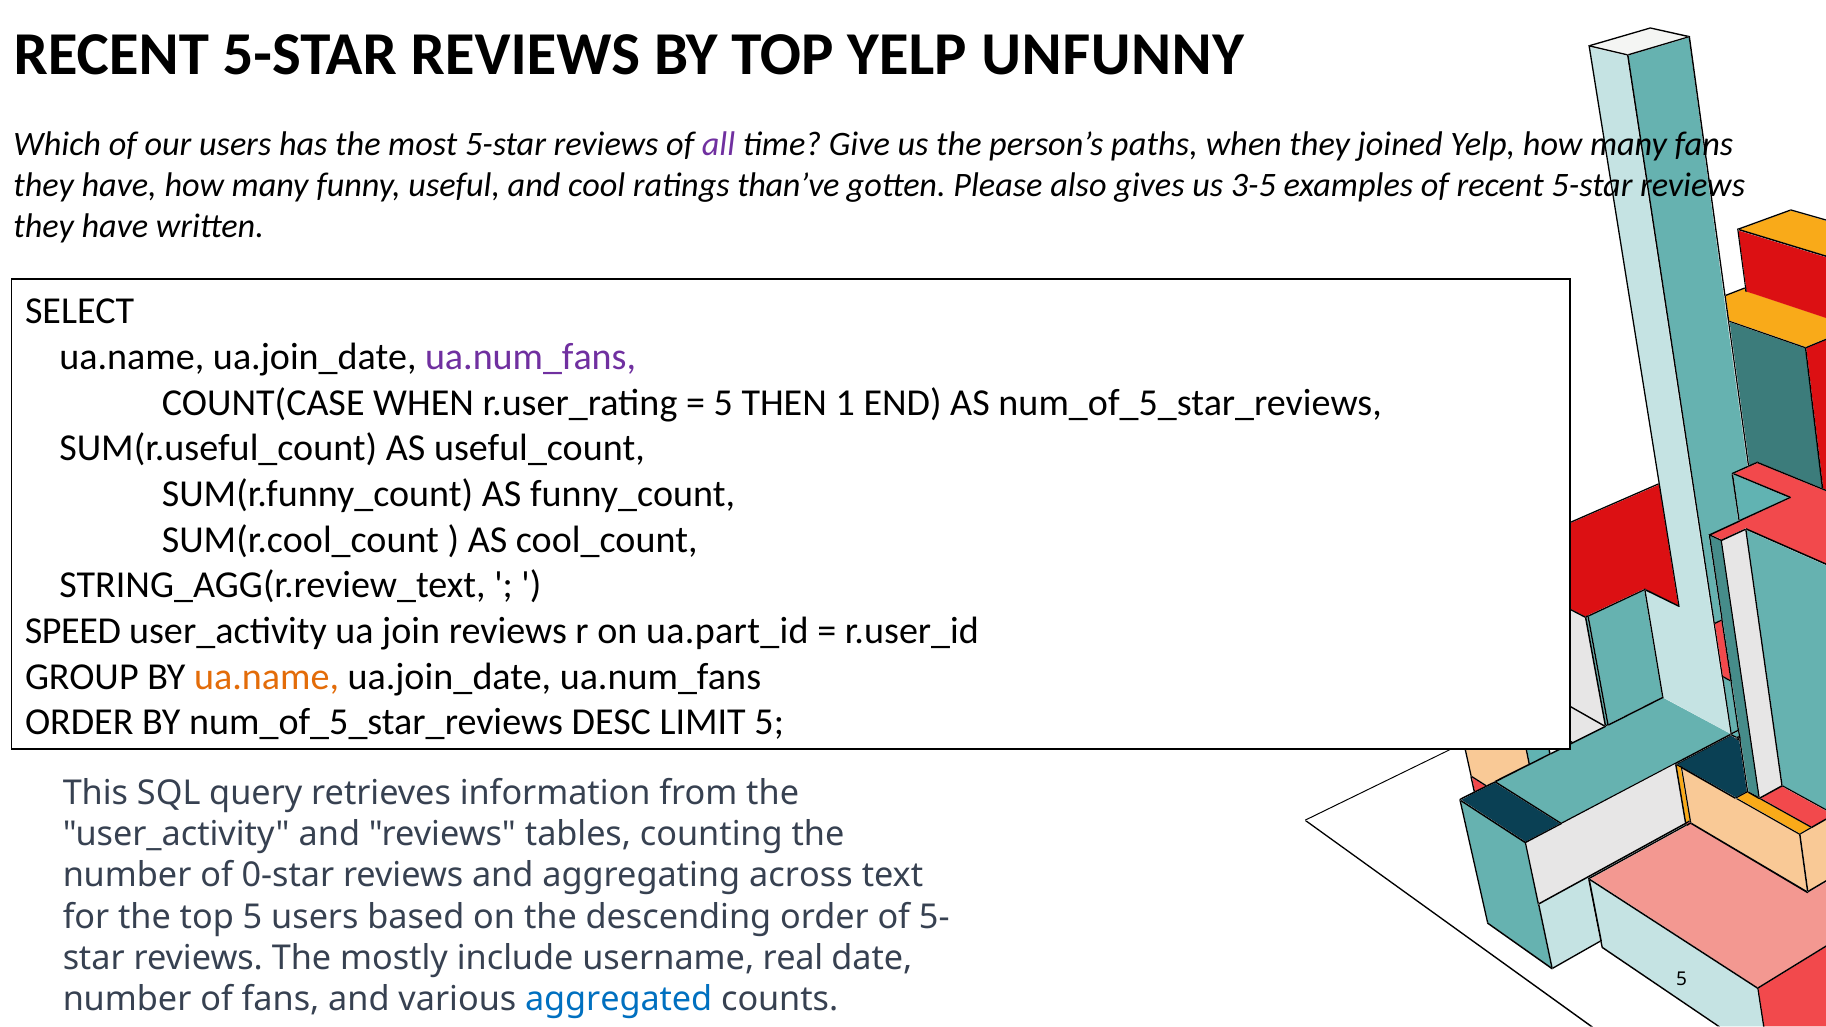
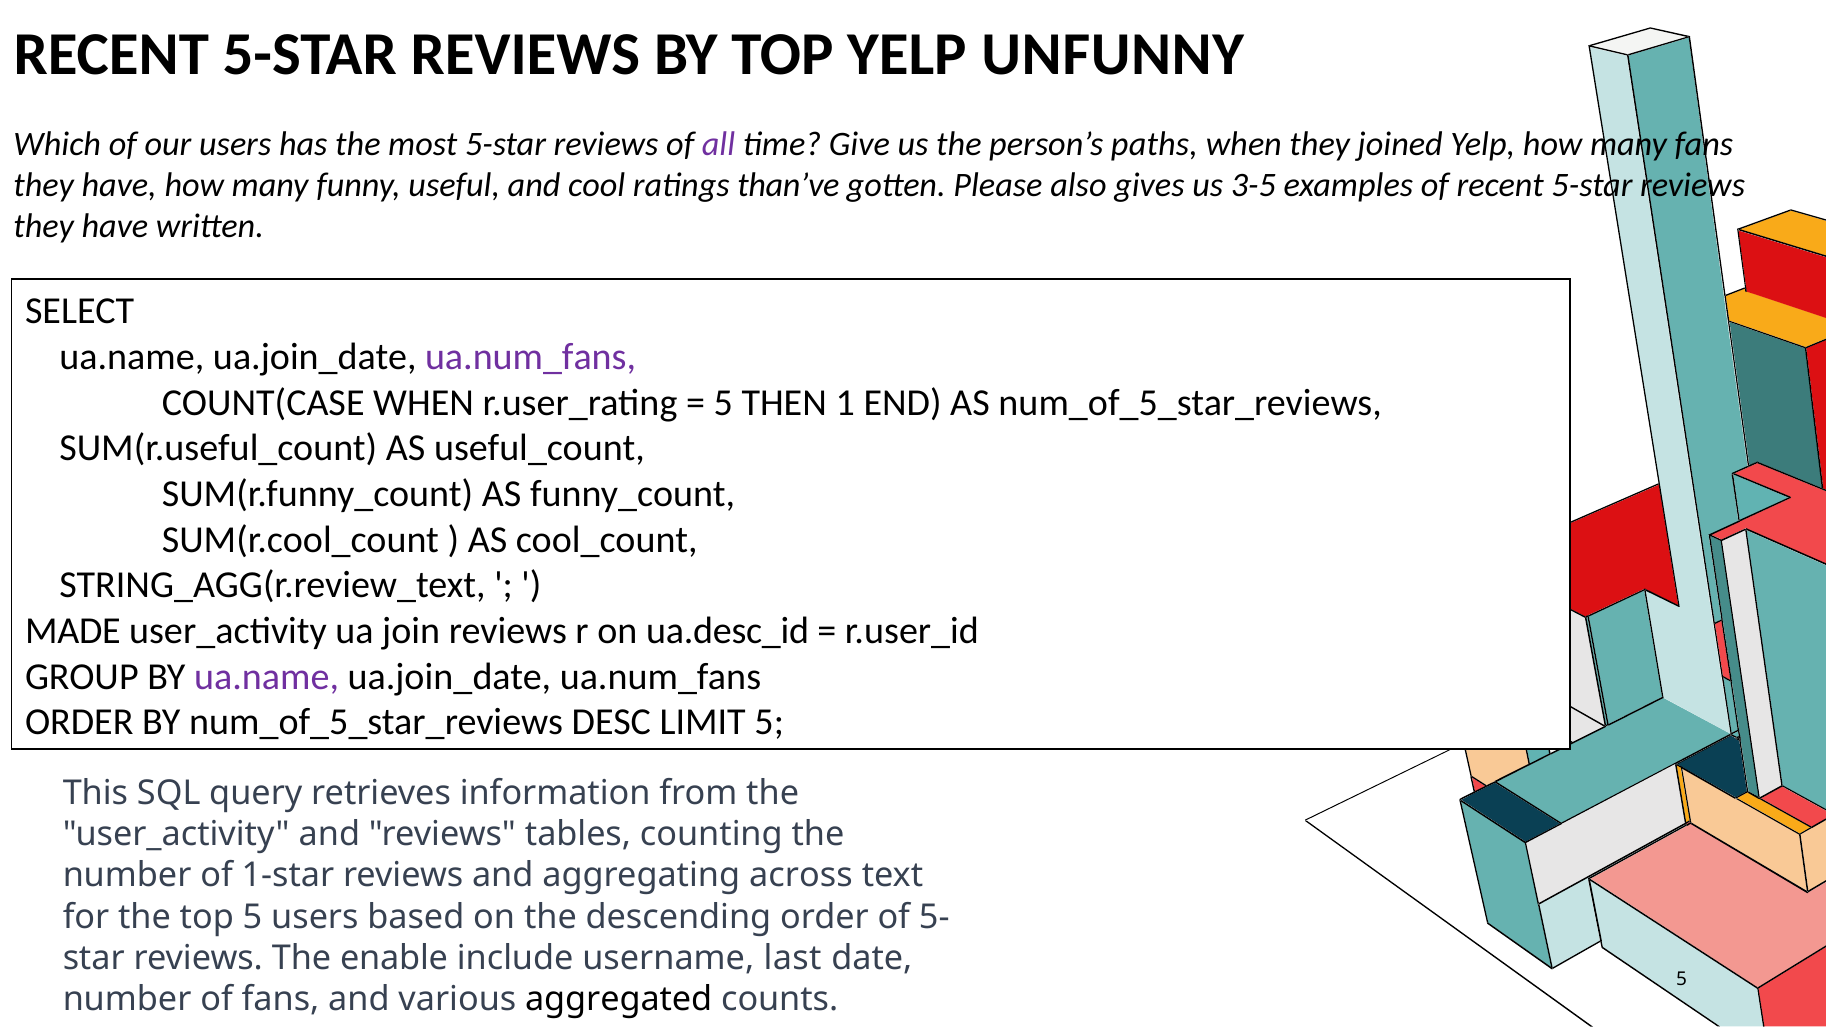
SPEED: SPEED -> MADE
ua.part_id: ua.part_id -> ua.desc_id
ua.name at (267, 677) colour: orange -> purple
0-star: 0-star -> 1-star
mostly: mostly -> enable
real: real -> last
aggregated colour: blue -> black
